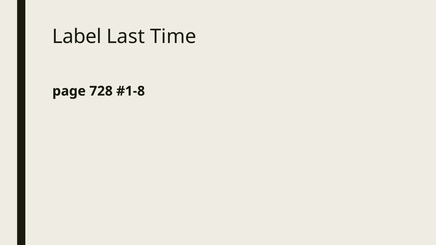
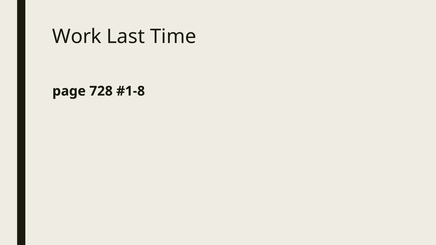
Label: Label -> Work
